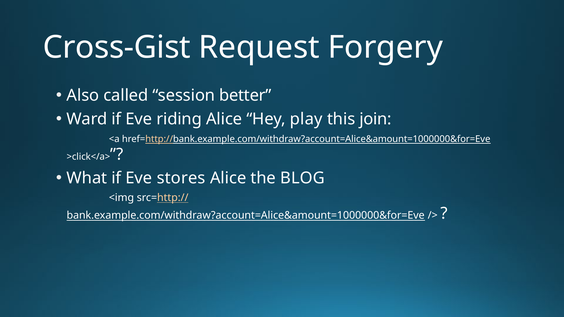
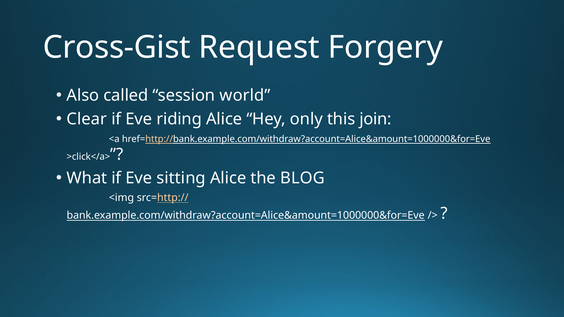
better: better -> world
Ward: Ward -> Clear
play: play -> only
stores: stores -> sitting
